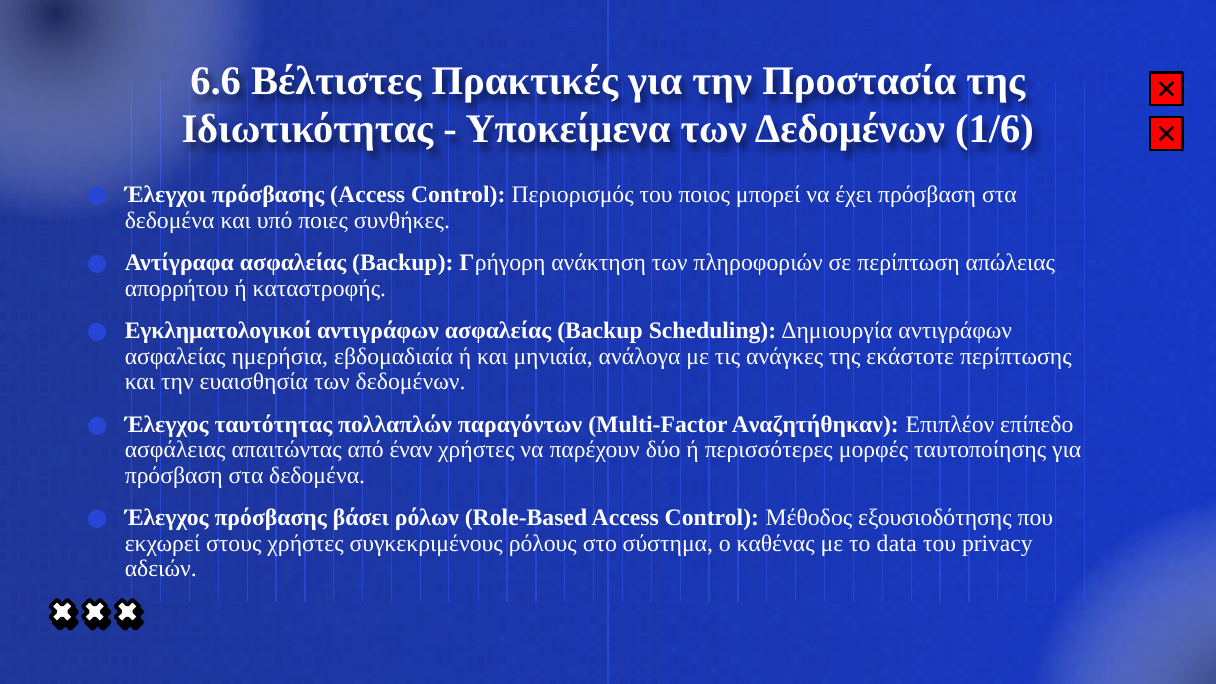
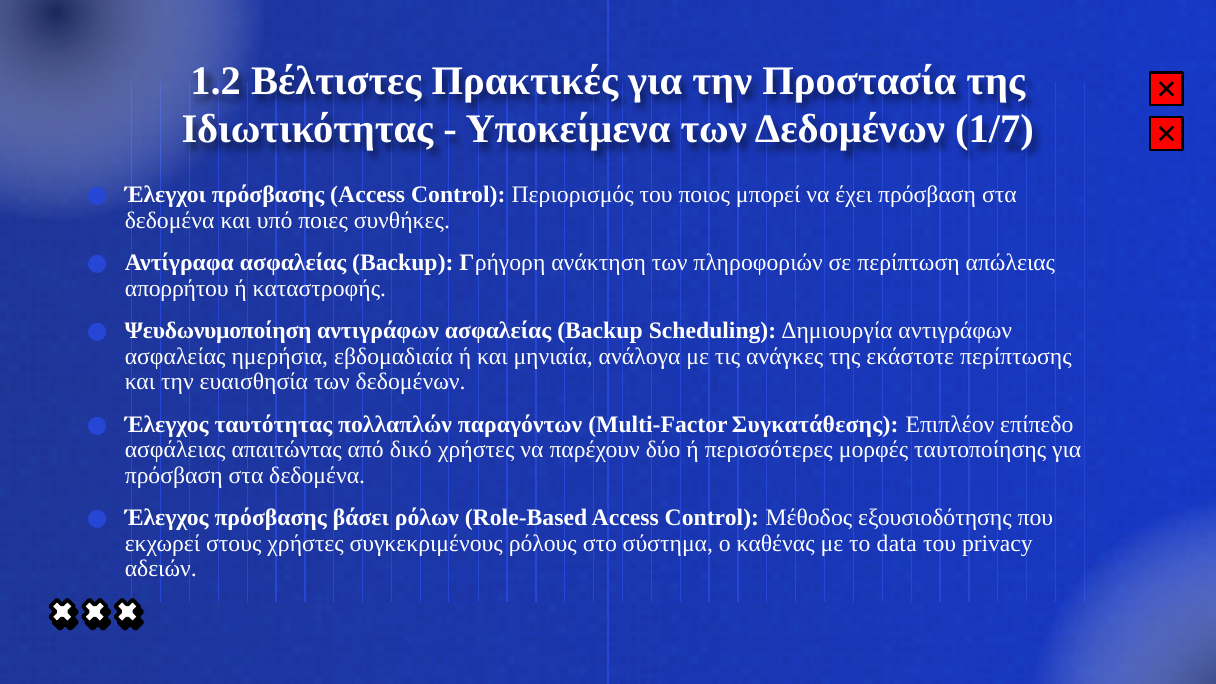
6.6: 6.6 -> 1.2
1/6: 1/6 -> 1/7
Εγκληματολογικοί: Εγκληματολογικοί -> Ψευδωνυμοποίηση
Αναζητήθηκαν: Αναζητήθηκαν -> Συγκατάθεσης
έναν: έναν -> δικό
